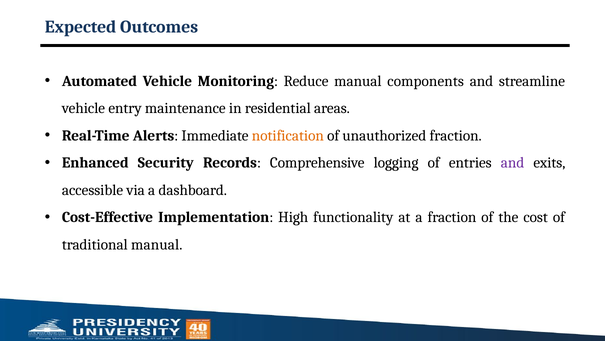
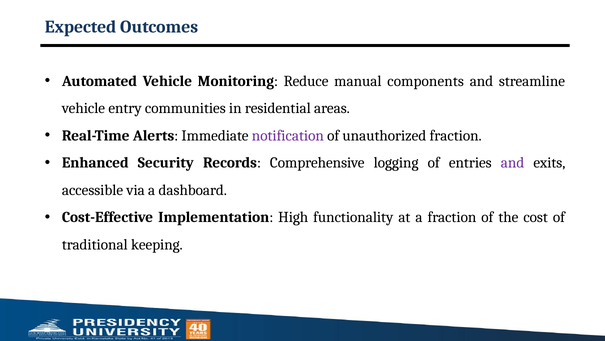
maintenance: maintenance -> communities
notification colour: orange -> purple
traditional manual: manual -> keeping
